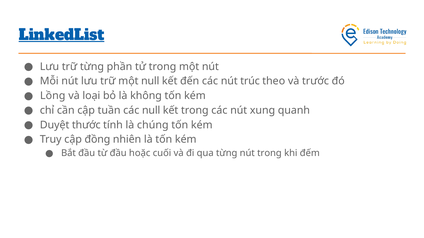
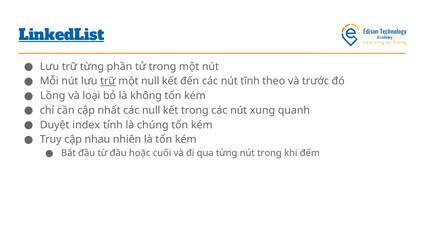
trữ at (108, 81) underline: none -> present
trúc: trúc -> tĩnh
tuần: tuần -> nhất
thước: thước -> index
đồng: đồng -> nhau
